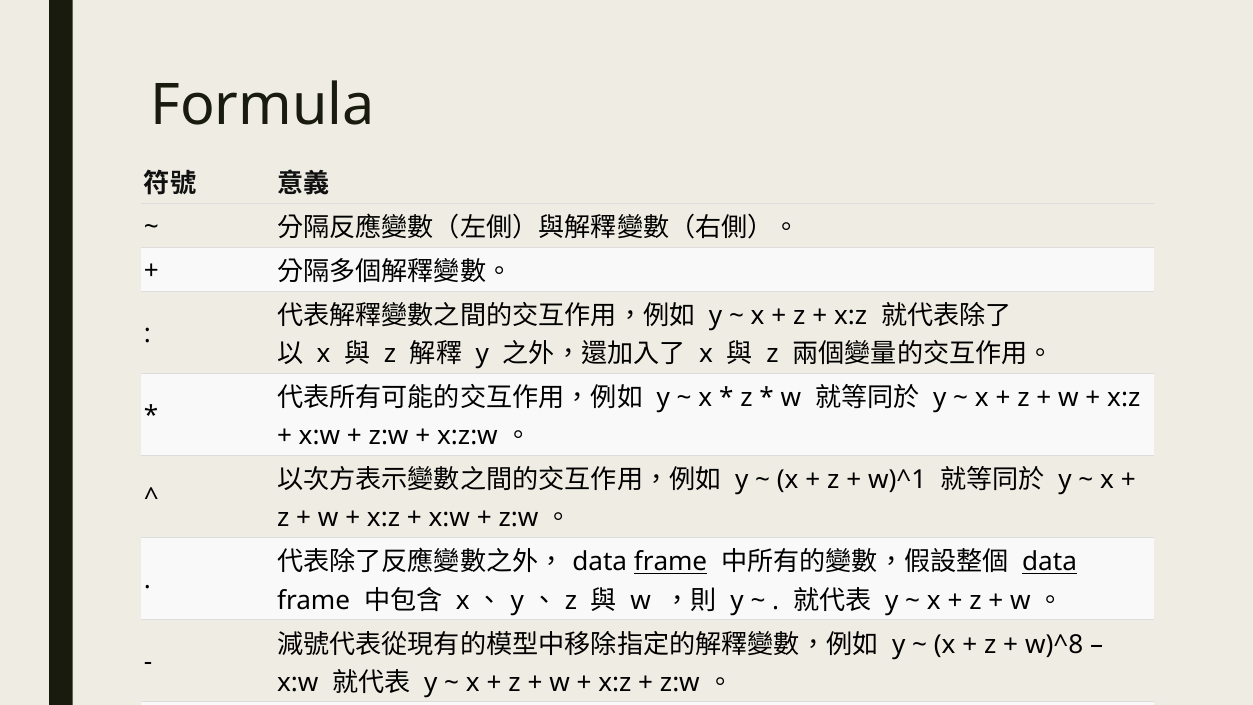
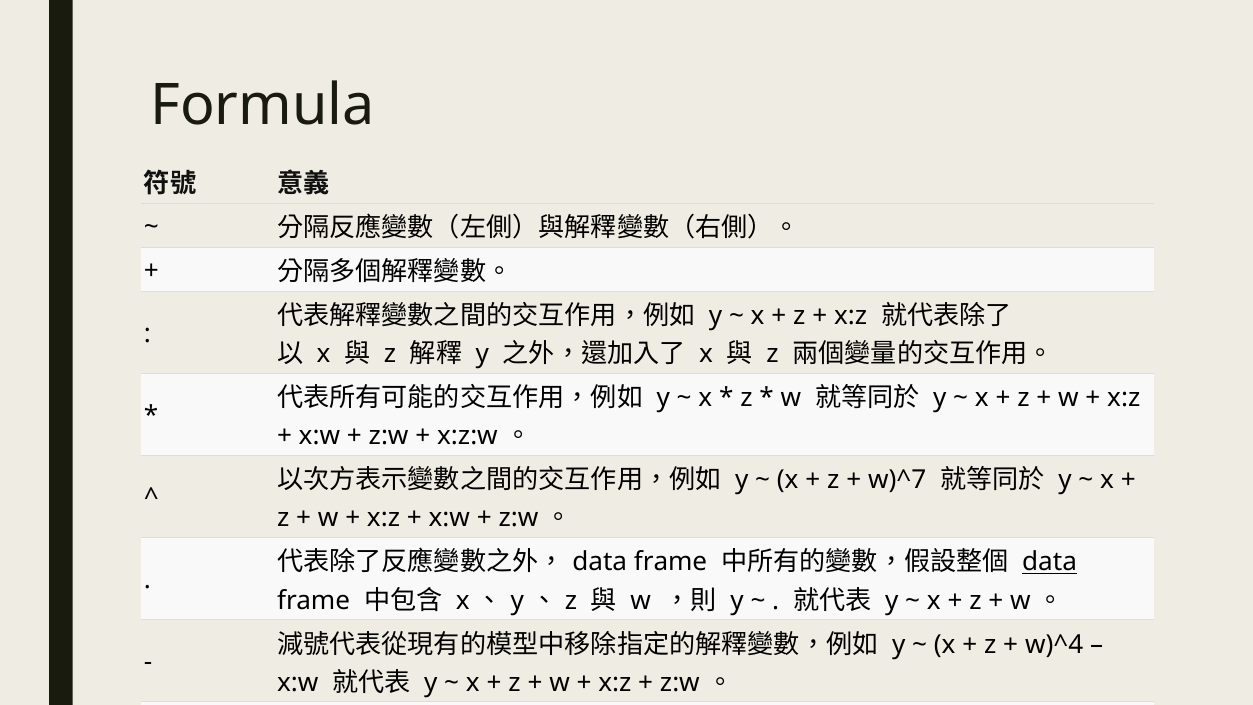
w)^1: w)^1 -> w)^7
frame at (671, 562) underline: present -> none
w)^8: w)^8 -> w)^4
